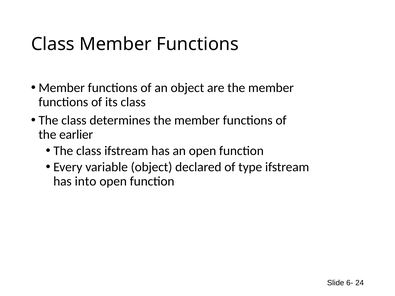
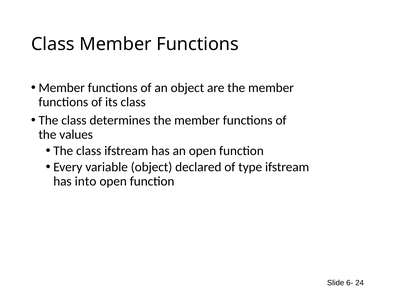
earlier: earlier -> values
